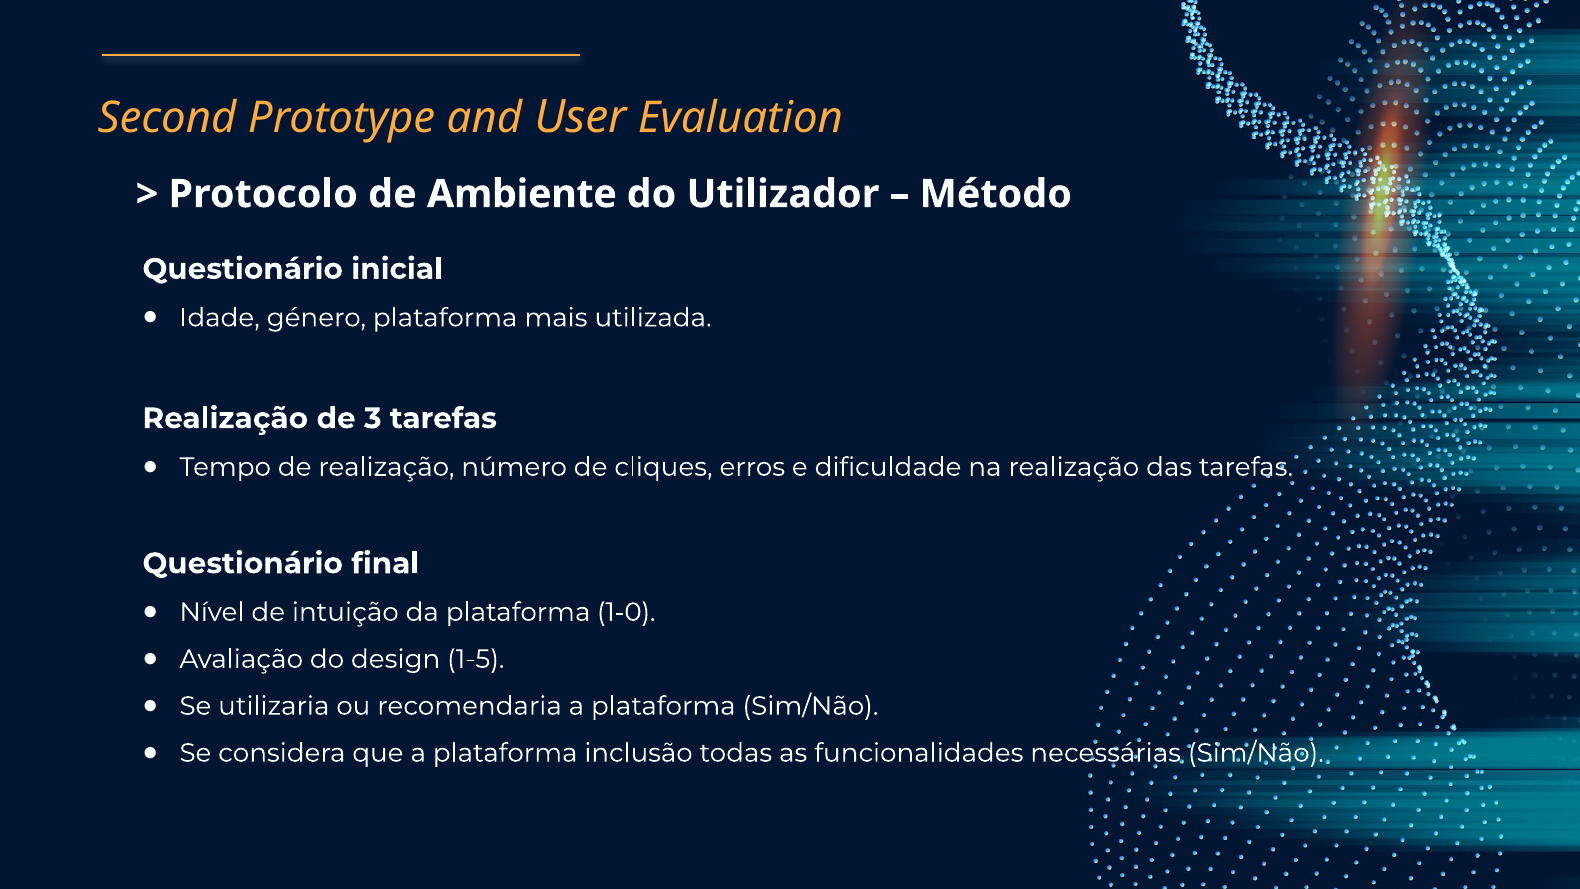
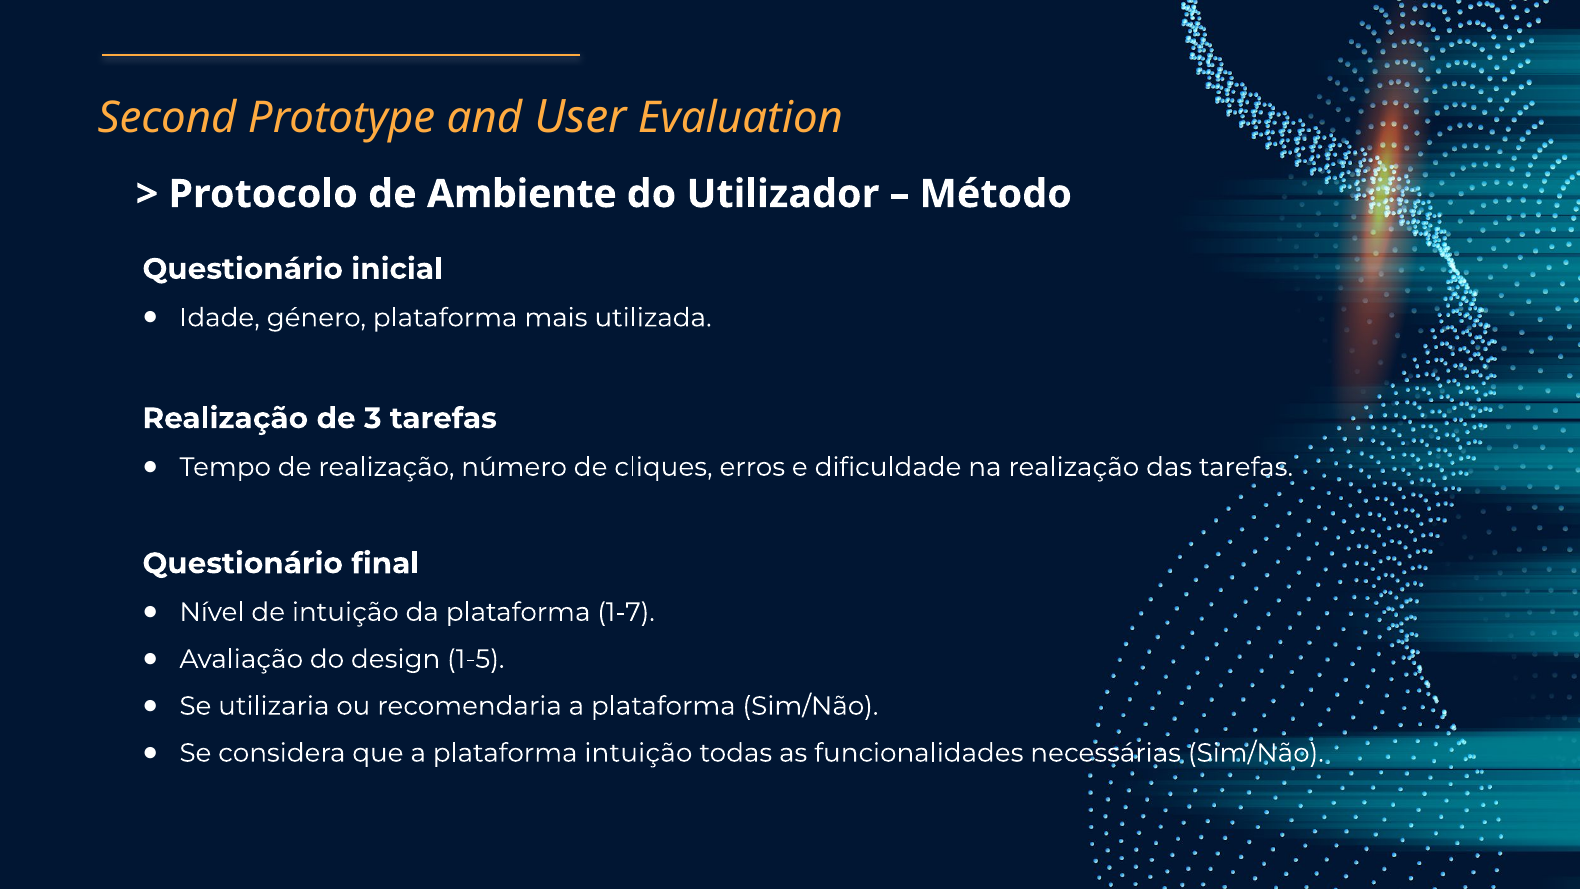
1-0: 1-0 -> 1-7
plataforma inclusão: inclusão -> intuição
